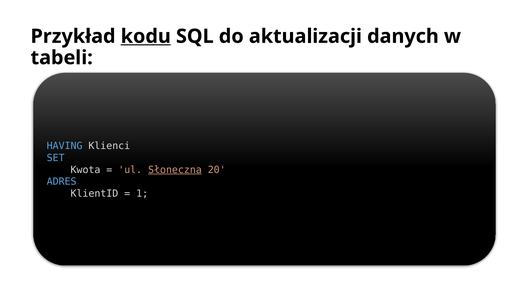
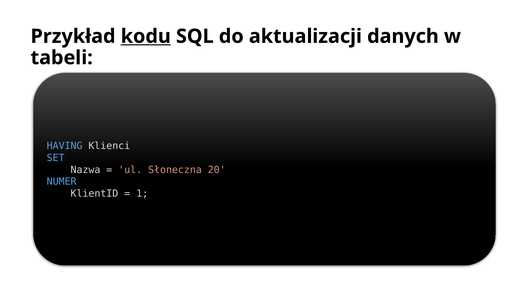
Kwota: Kwota -> Nazwa
Słoneczna underline: present -> none
ADRES: ADRES -> NUMER
